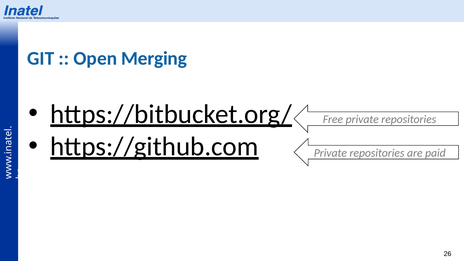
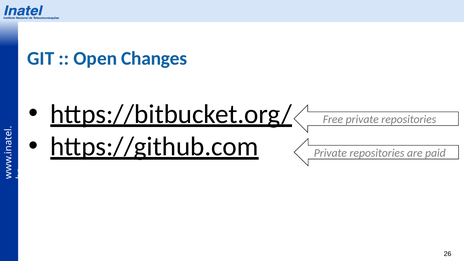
Merging: Merging -> Changes
